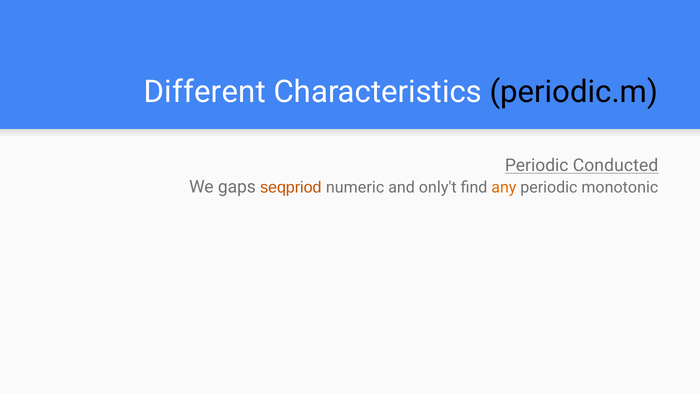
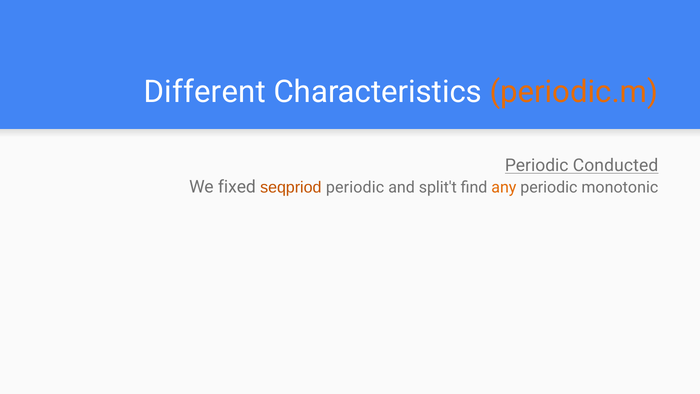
periodic.m colour: black -> orange
gaps: gaps -> fixed
seqpriod numeric: numeric -> periodic
only't: only't -> split't
